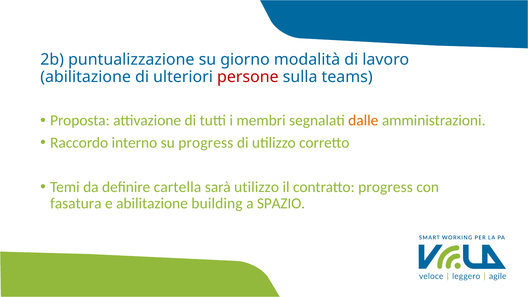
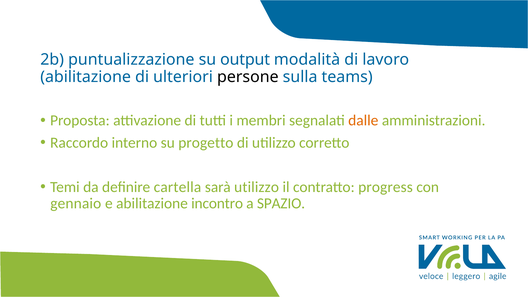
giorno: giorno -> output
persone colour: red -> black
su progress: progress -> progetto
fasatura: fasatura -> gennaio
building: building -> incontro
